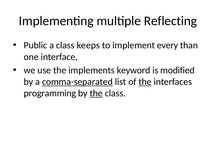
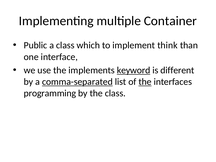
Reflecting: Reflecting -> Container
keeps: keeps -> which
every: every -> think
keyword underline: none -> present
modified: modified -> different
the at (96, 93) underline: present -> none
